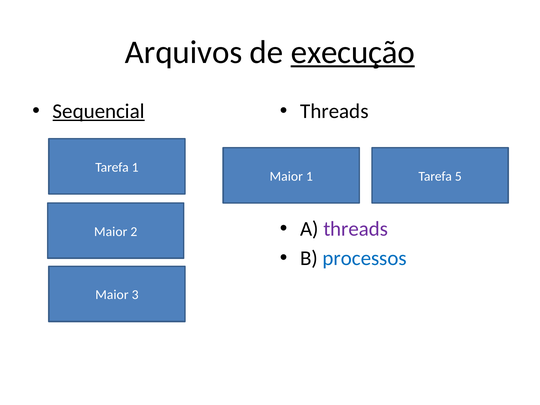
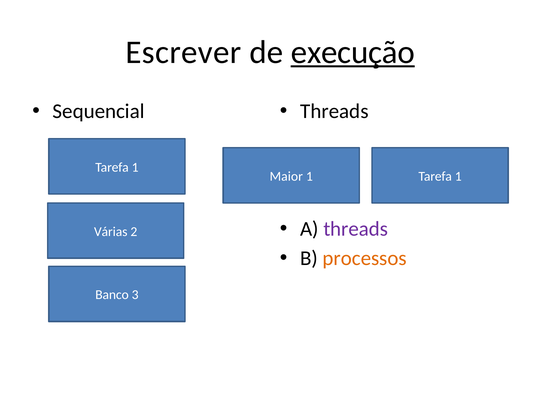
Arquivos: Arquivos -> Escrever
Sequencial underline: present -> none
1 Tarefa 5: 5 -> 1
Maior at (111, 232): Maior -> Várias
processos colour: blue -> orange
Maior at (112, 295): Maior -> Banco
